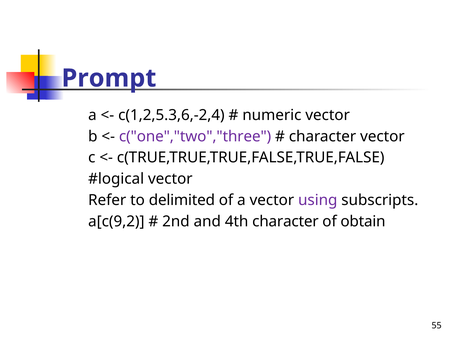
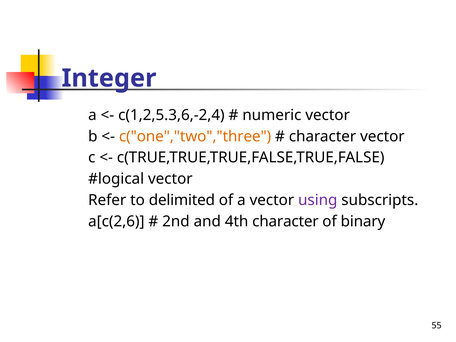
Prompt: Prompt -> Integer
c("one","two","three colour: purple -> orange
a[c(9,2: a[c(9,2 -> a[c(2,6
obtain: obtain -> binary
